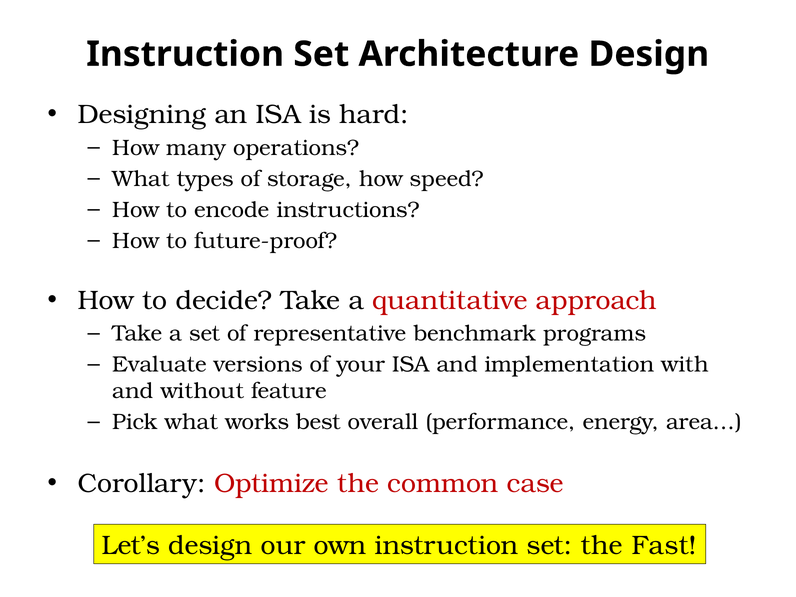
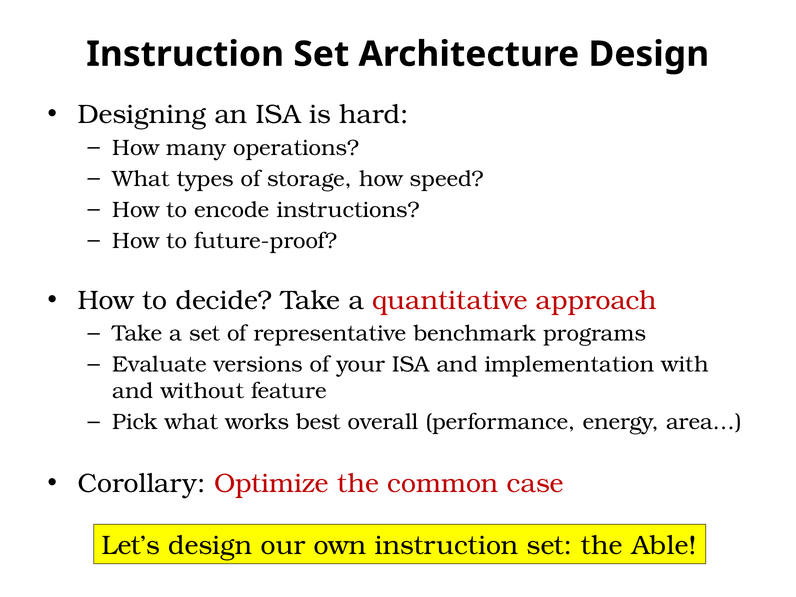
Fast: Fast -> Able
